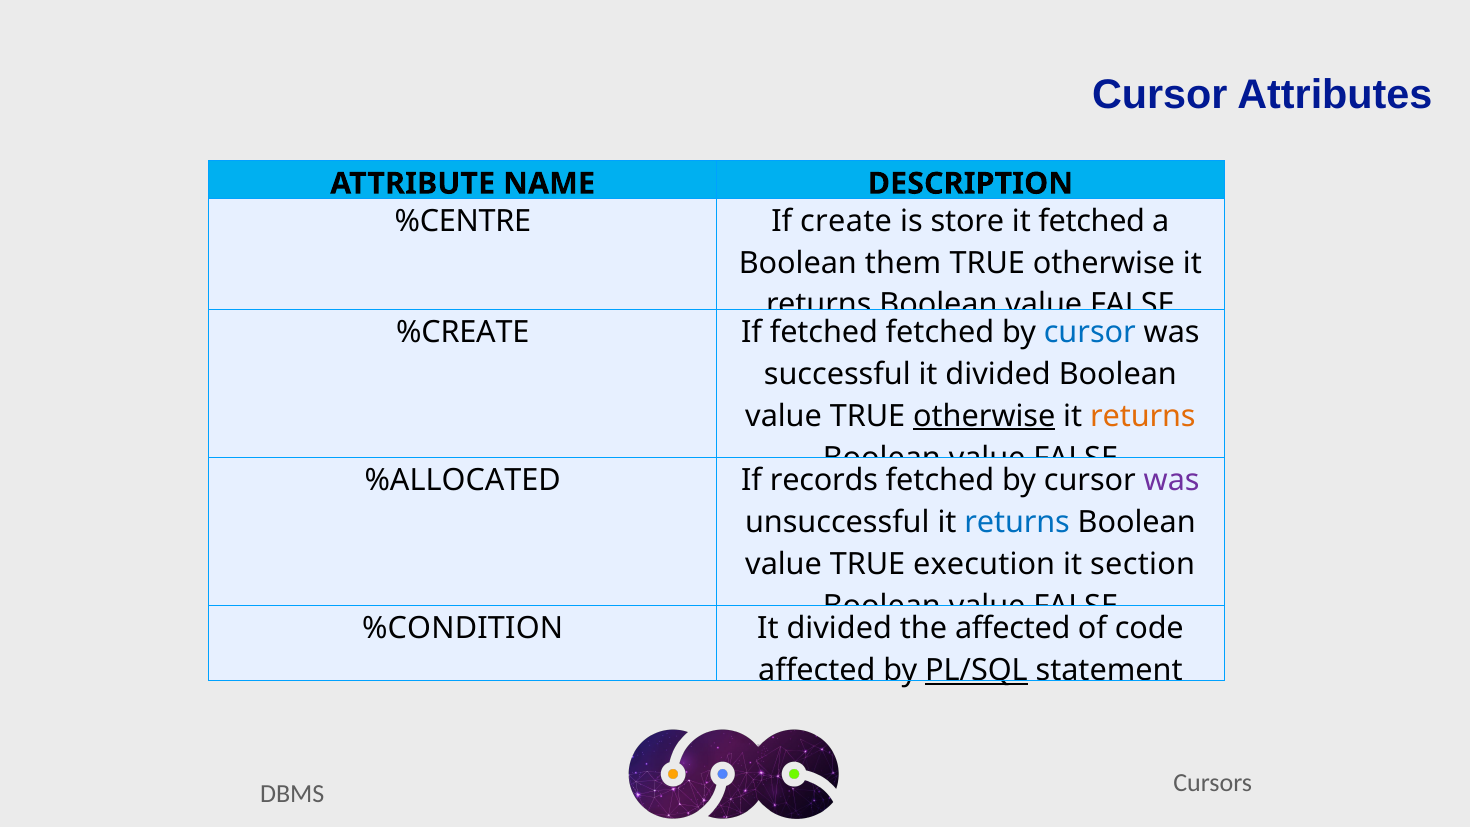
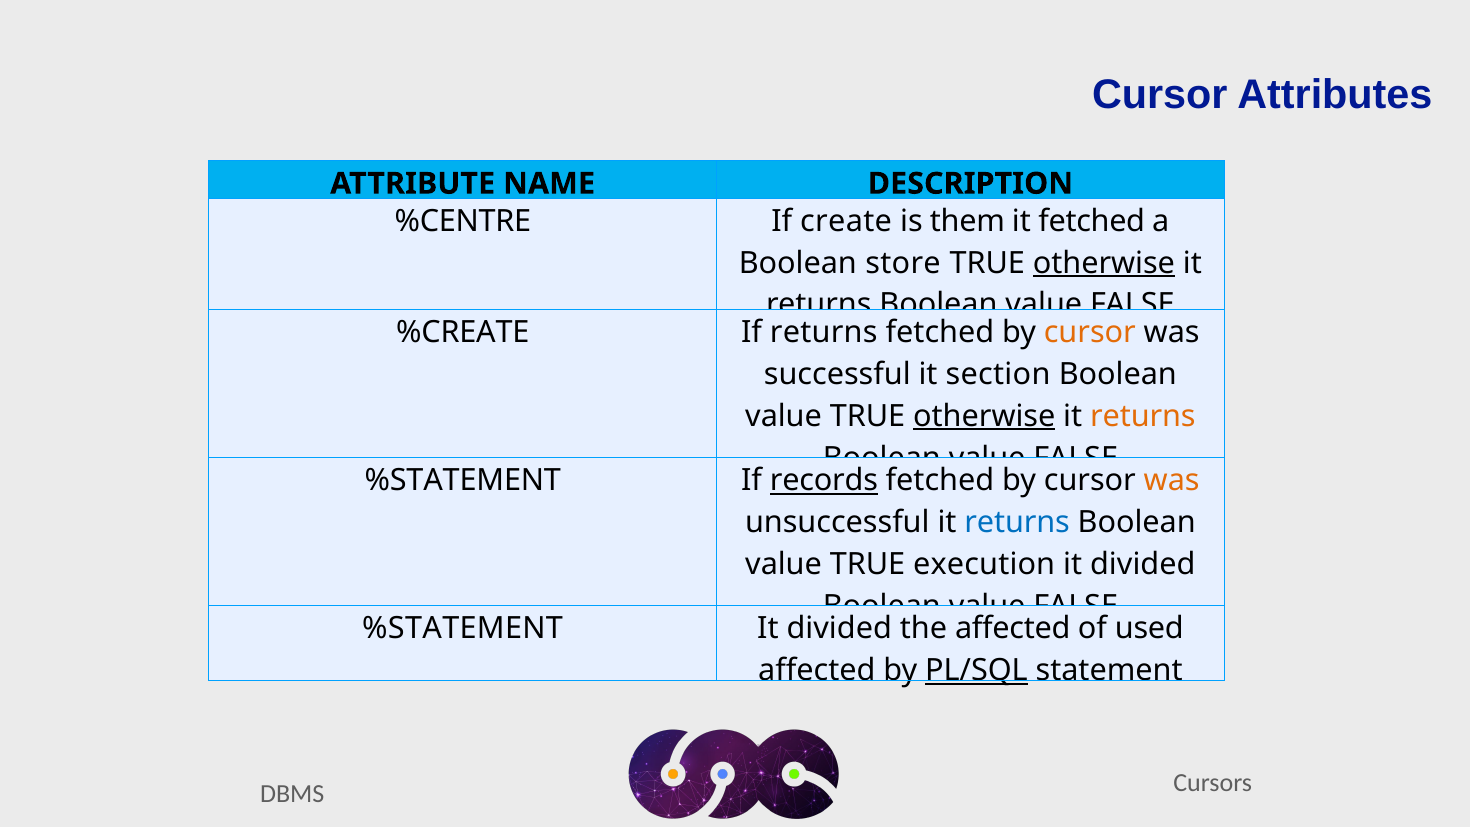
store: store -> them
them: them -> store
otherwise at (1104, 263) underline: none -> present
If fetched: fetched -> returns
cursor at (1090, 333) colour: blue -> orange
successful it divided: divided -> section
%ALLOCATED at (463, 481): %ALLOCATED -> %STATEMENT
records underline: none -> present
was at (1172, 481) colour: purple -> orange
section at (1143, 564): section -> divided
%CONDITION at (463, 629): %CONDITION -> %STATEMENT
code: code -> used
